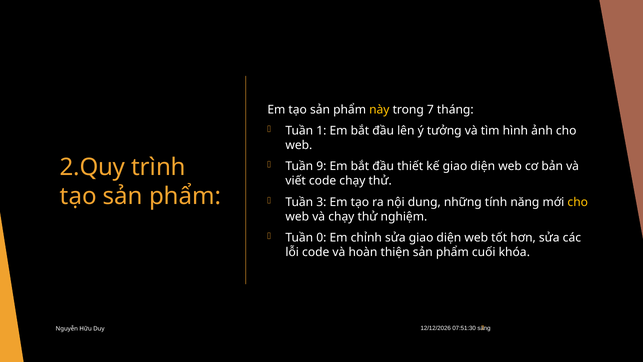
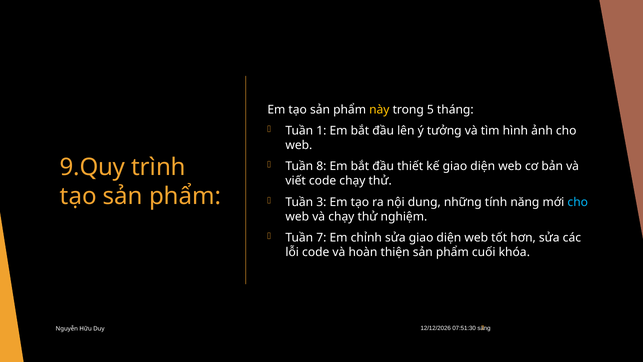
trong 7: 7 -> 5
2.Quy: 2.Quy -> 9.Quy
9: 9 -> 8
cho at (578, 202) colour: yellow -> light blue
Tuần 0: 0 -> 7
